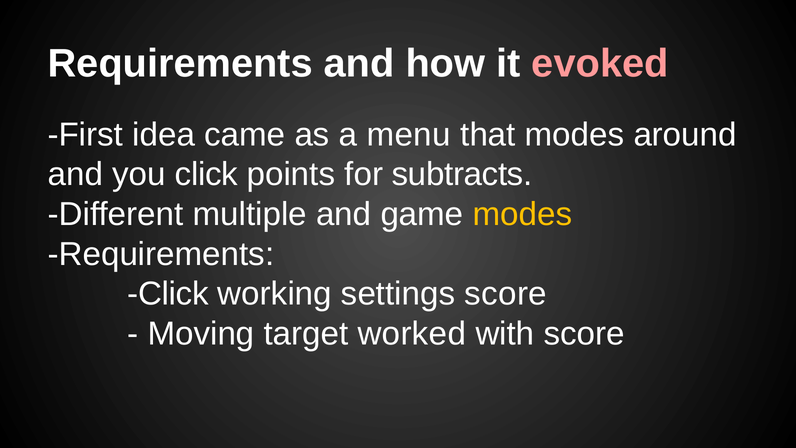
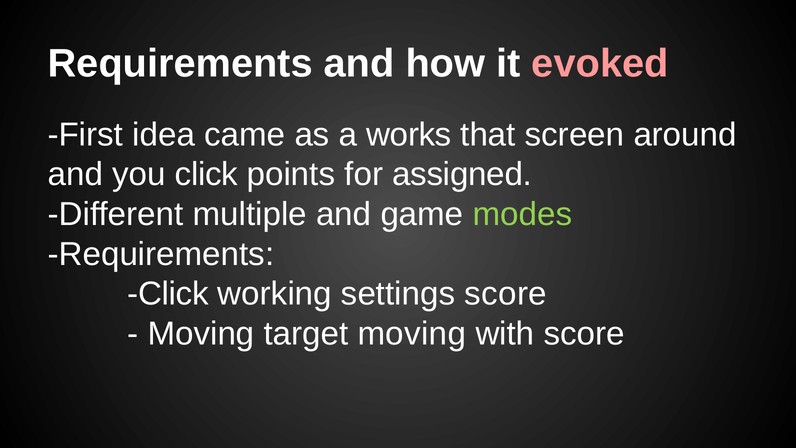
menu: menu -> works
that modes: modes -> screen
subtracts: subtracts -> assigned
modes at (522, 214) colour: yellow -> light green
target worked: worked -> moving
